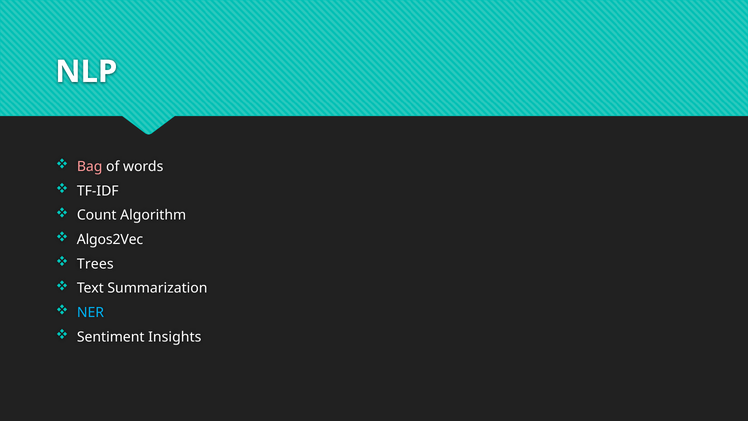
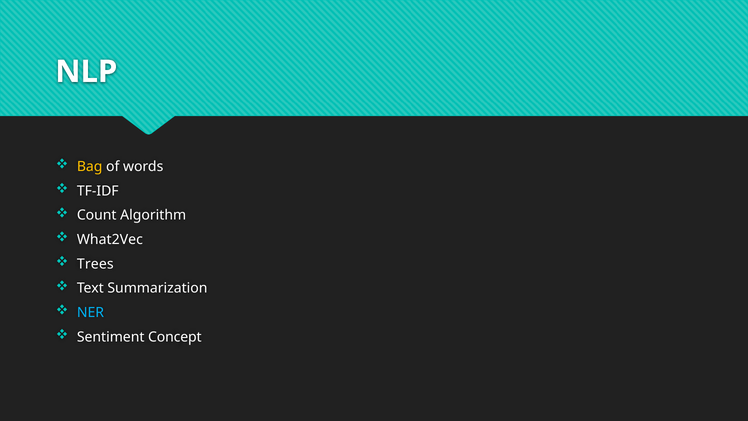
Bag colour: pink -> yellow
Algos2Vec: Algos2Vec -> What2Vec
Insights: Insights -> Concept
